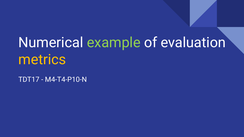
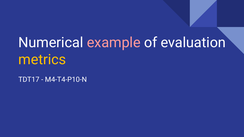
example colour: light green -> pink
